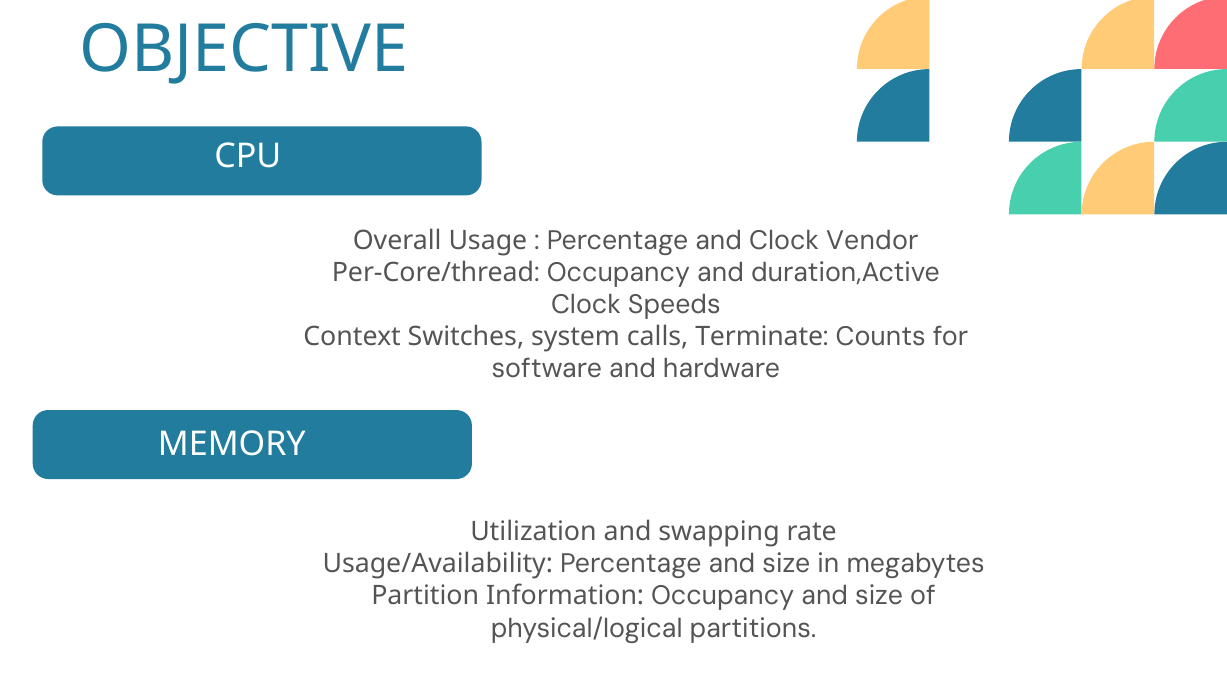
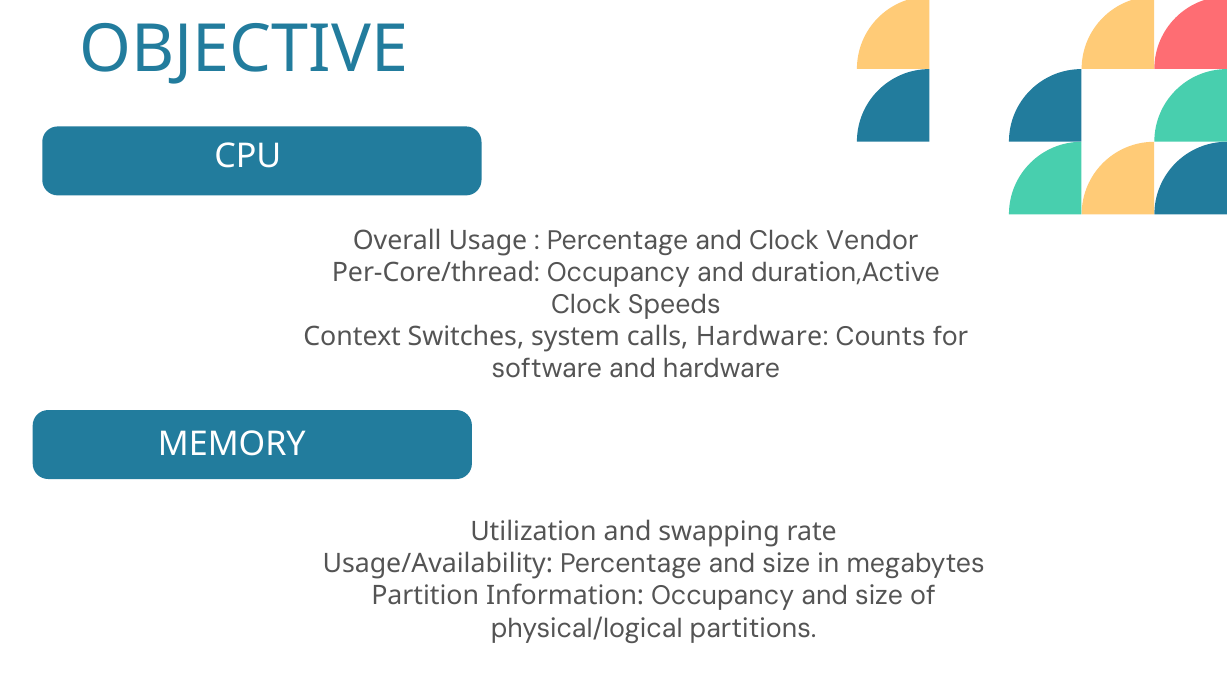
calls Terminate: Terminate -> Hardware
